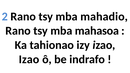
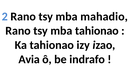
mba mahasoa: mahasoa -> tahionao
Izao at (29, 59): Izao -> Avia
